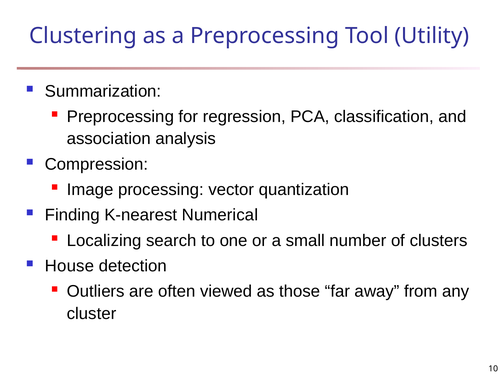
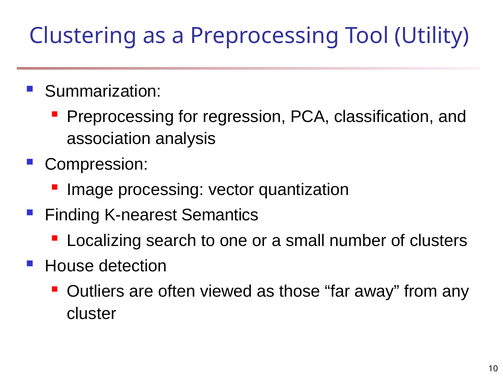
Numerical: Numerical -> Semantics
